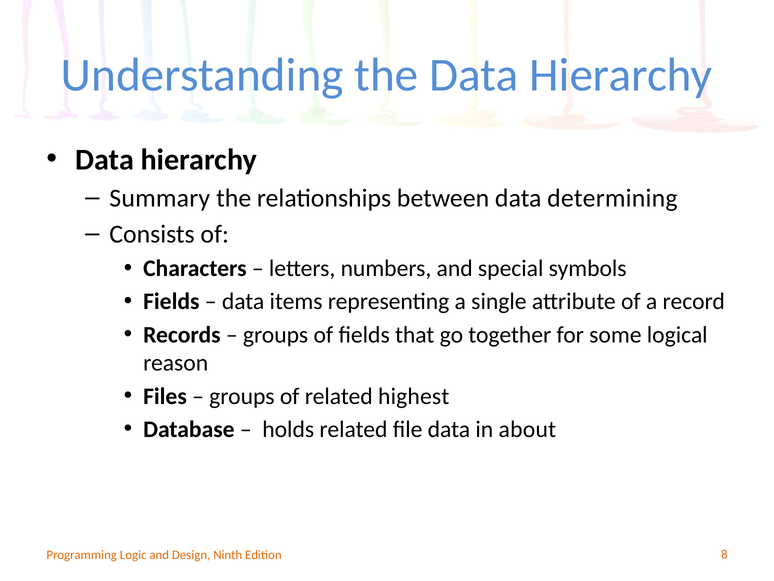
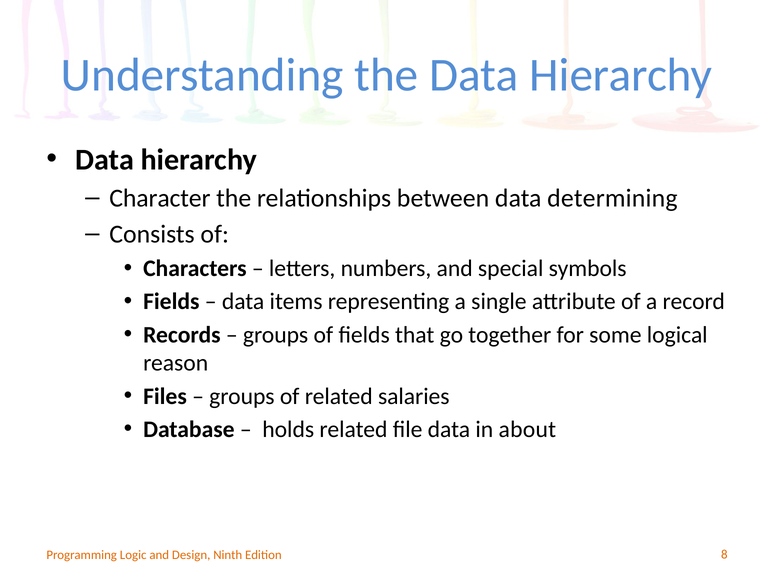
Summary: Summary -> Character
highest: highest -> salaries
